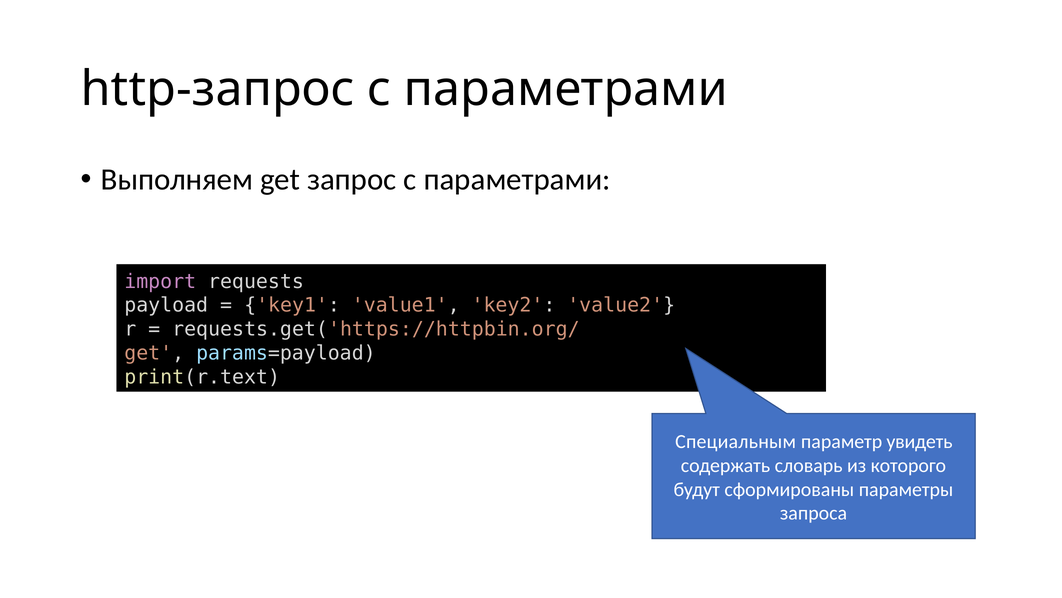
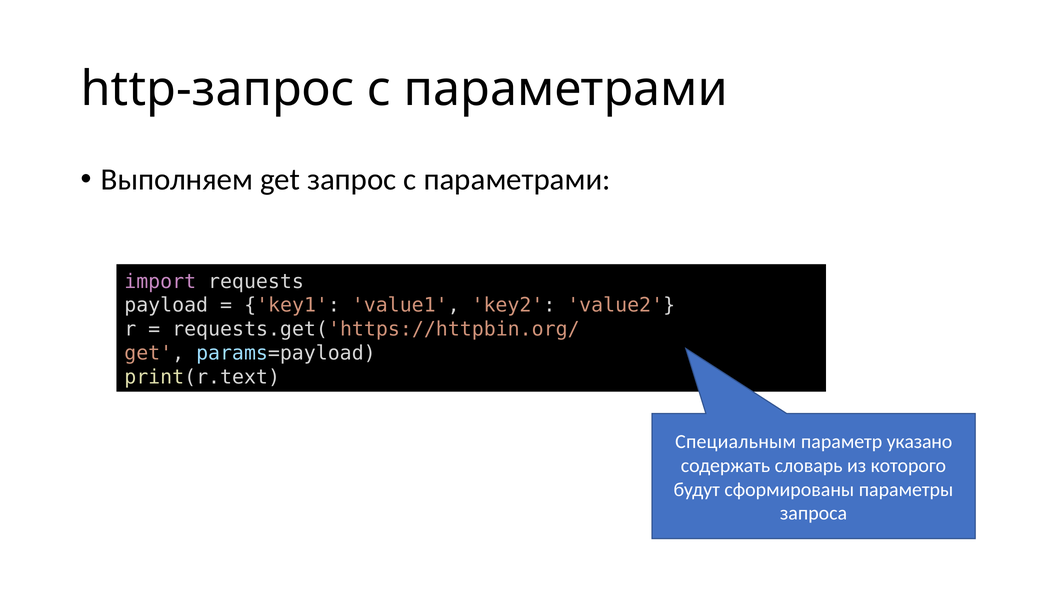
увидеть: увидеть -> указано
